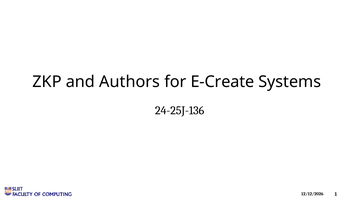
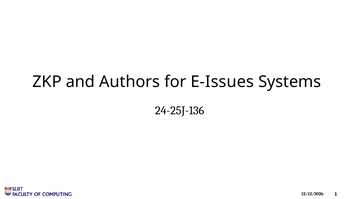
E-Create: E-Create -> E-Issues
